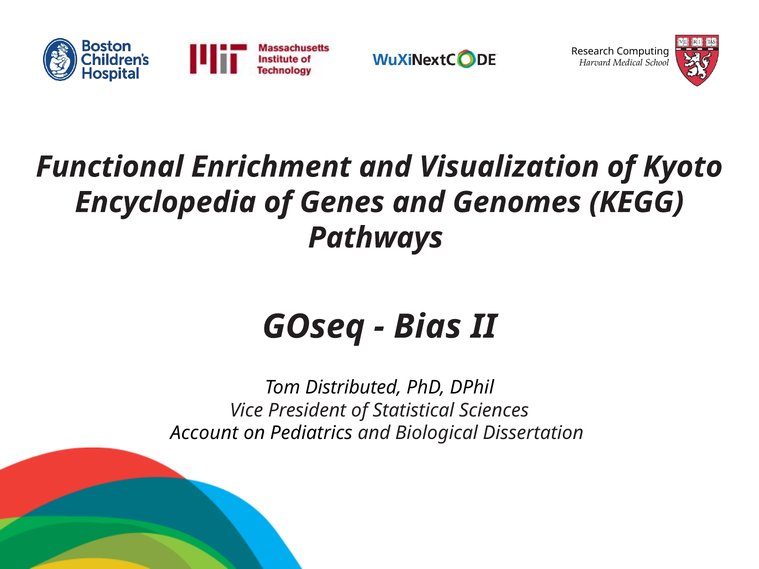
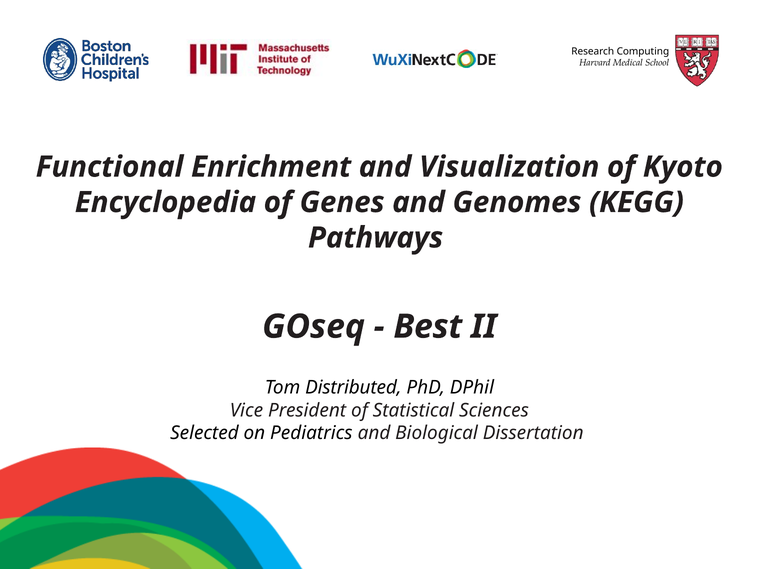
Bias: Bias -> Best
Account: Account -> Selected
